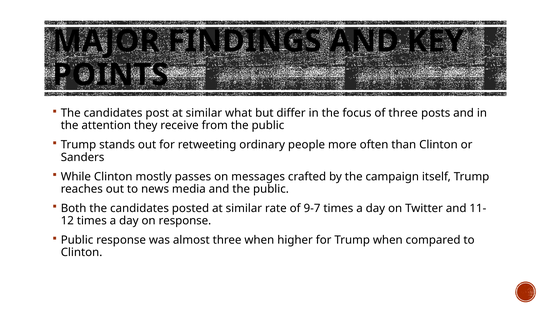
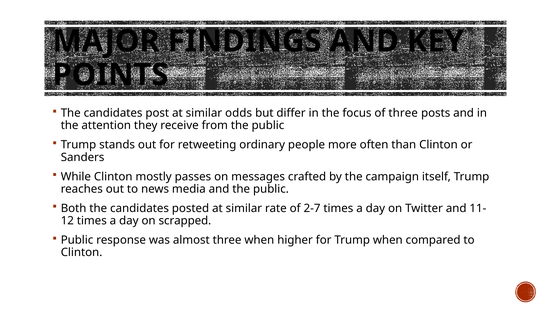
what: what -> odds
9-7: 9-7 -> 2-7
on response: response -> scrapped
